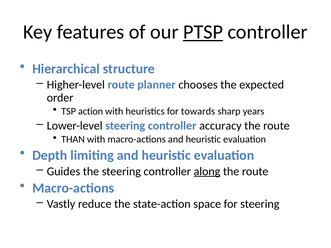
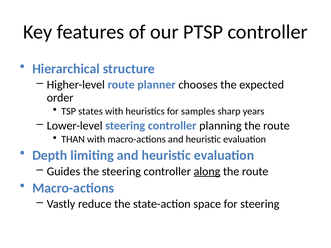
PTSP underline: present -> none
action: action -> states
towards: towards -> samples
accuracy: accuracy -> planning
